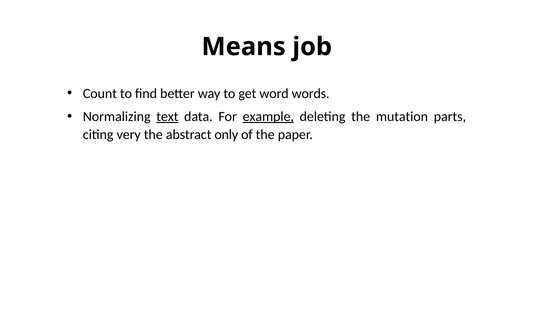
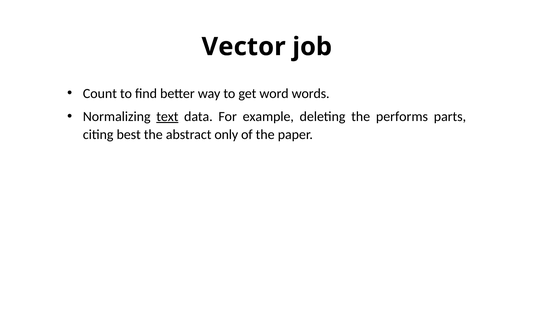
Means: Means -> Vector
example underline: present -> none
mutation: mutation -> performs
very: very -> best
